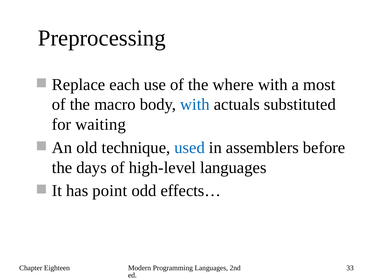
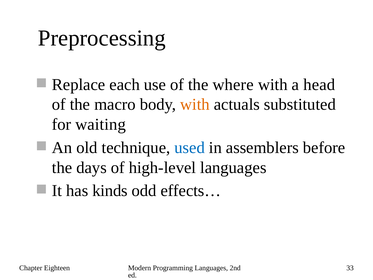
most: most -> head
with at (195, 104) colour: blue -> orange
point: point -> kinds
